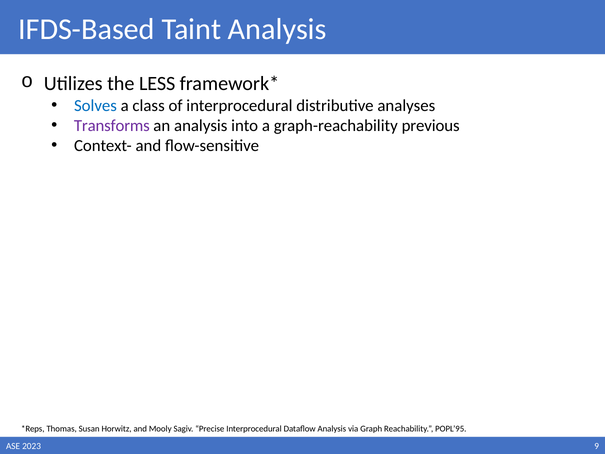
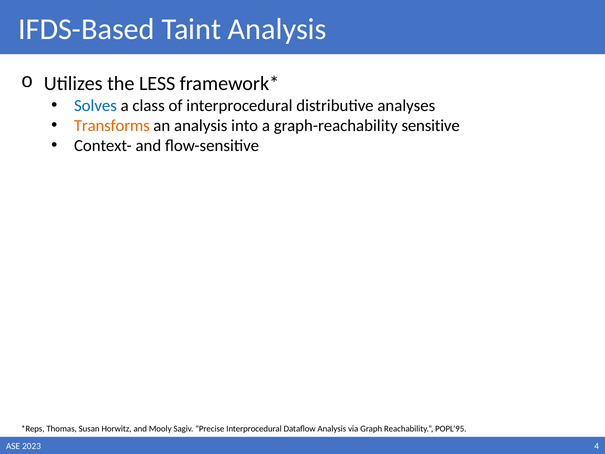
Transforms colour: purple -> orange
previous: previous -> sensitive
9: 9 -> 4
